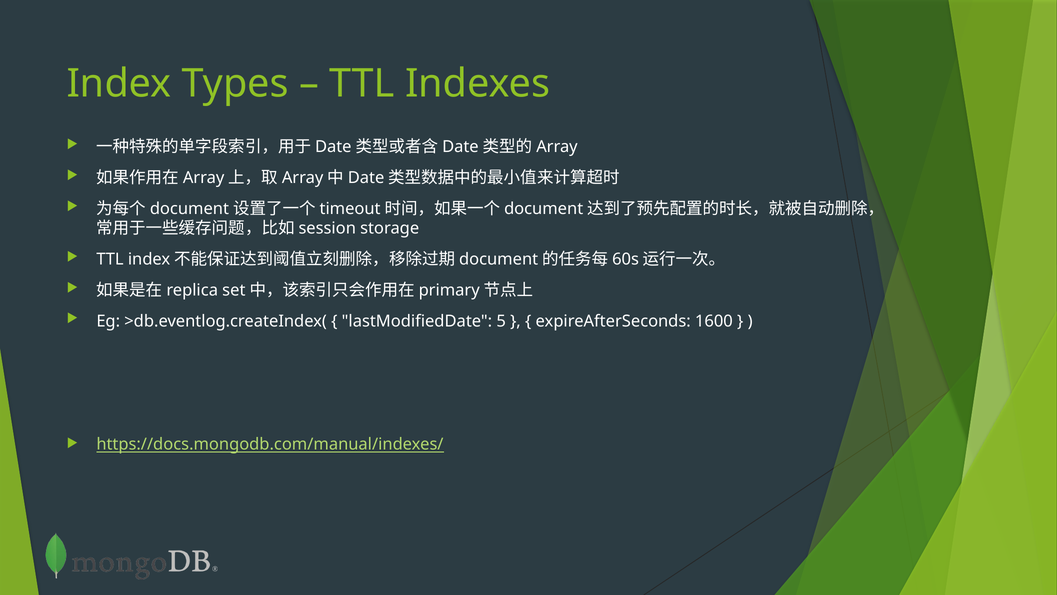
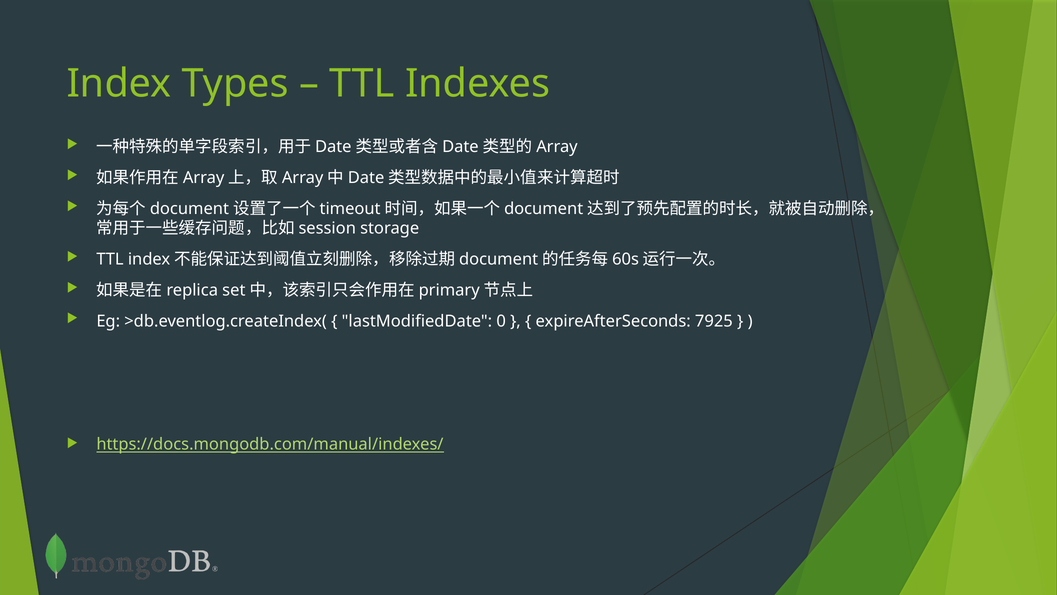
5: 5 -> 0
1600: 1600 -> 7925
